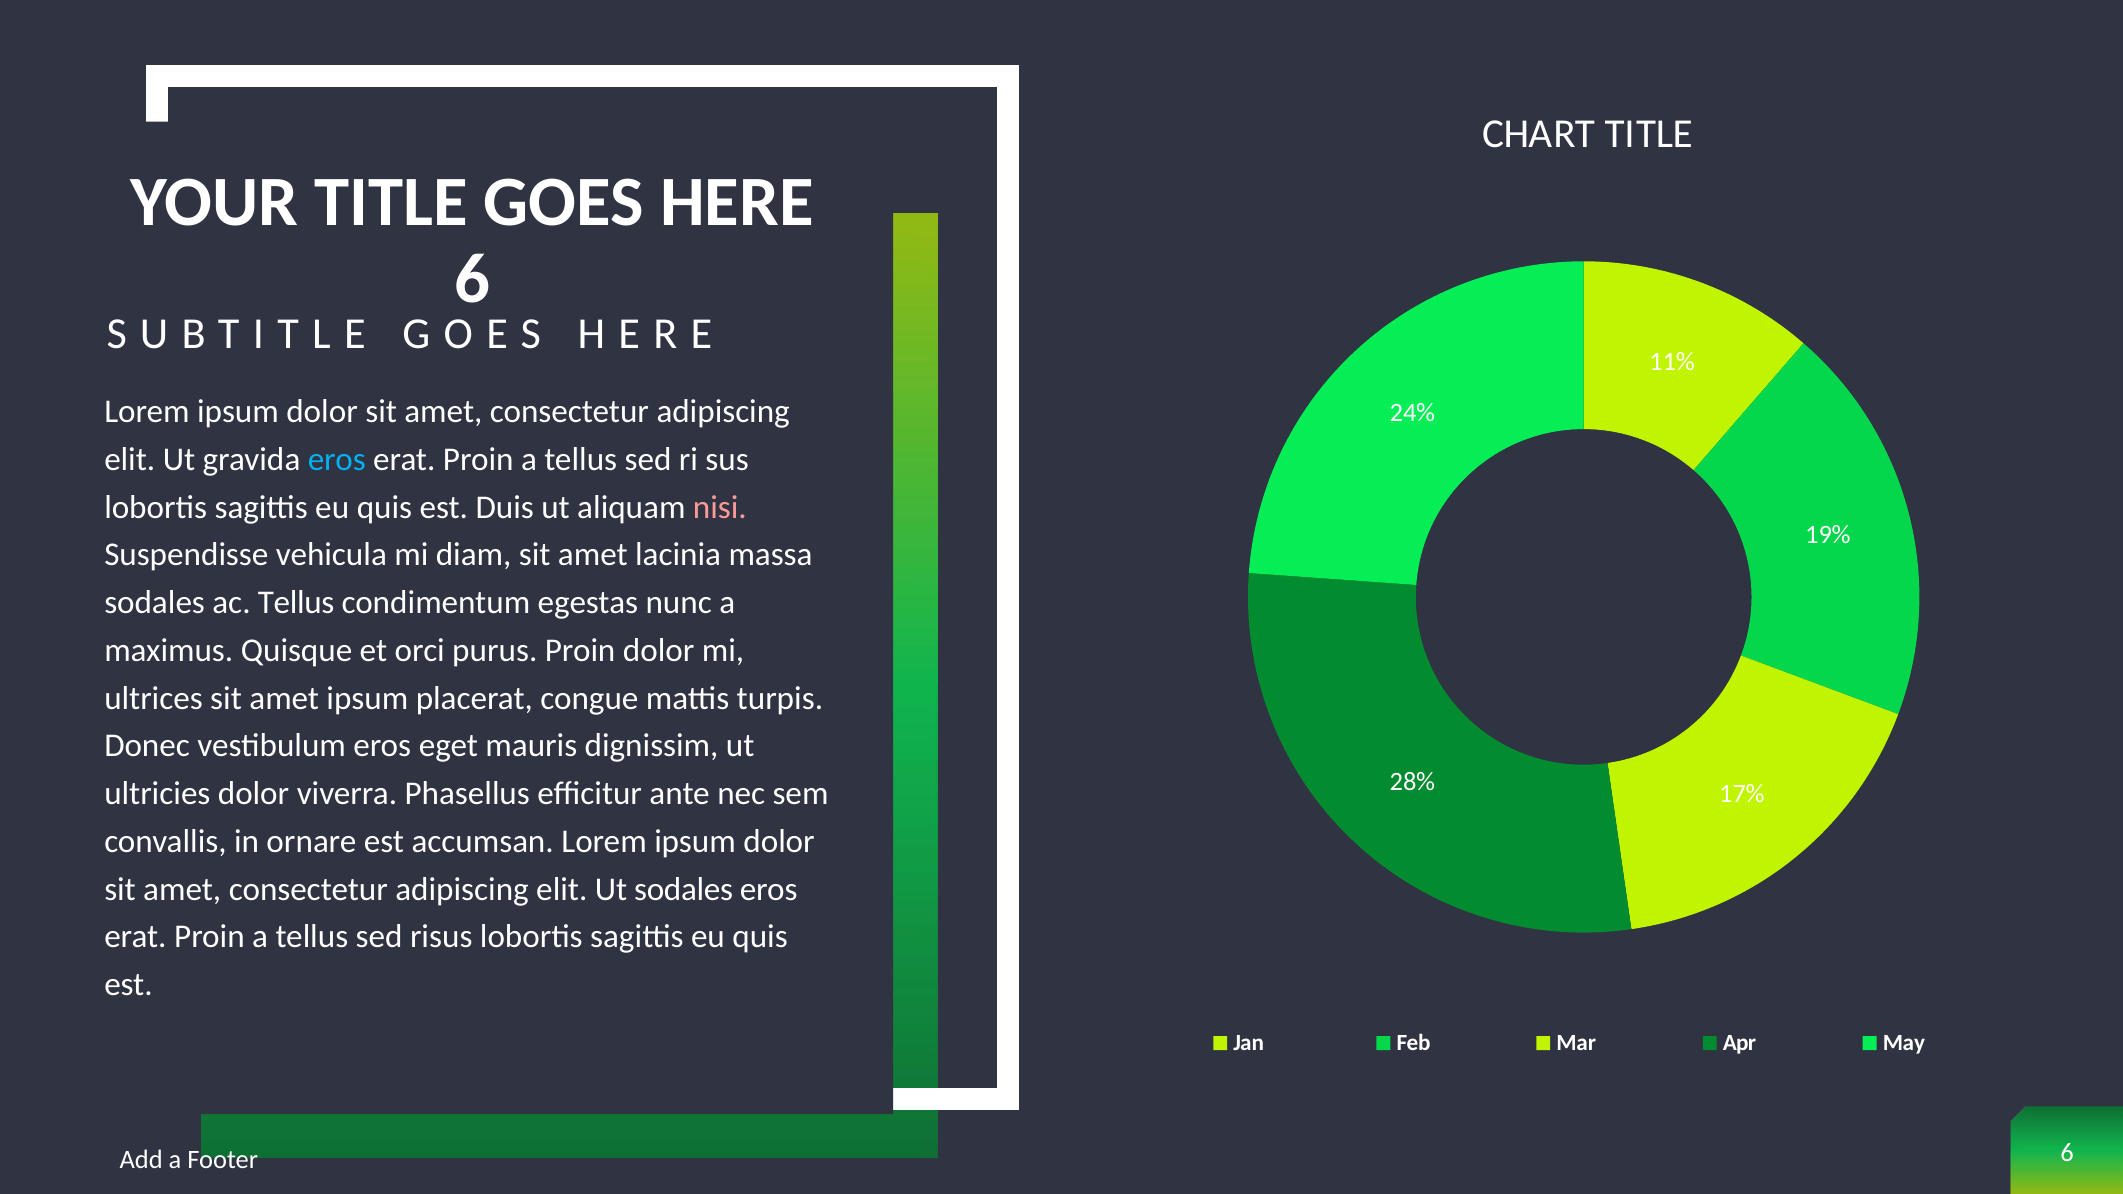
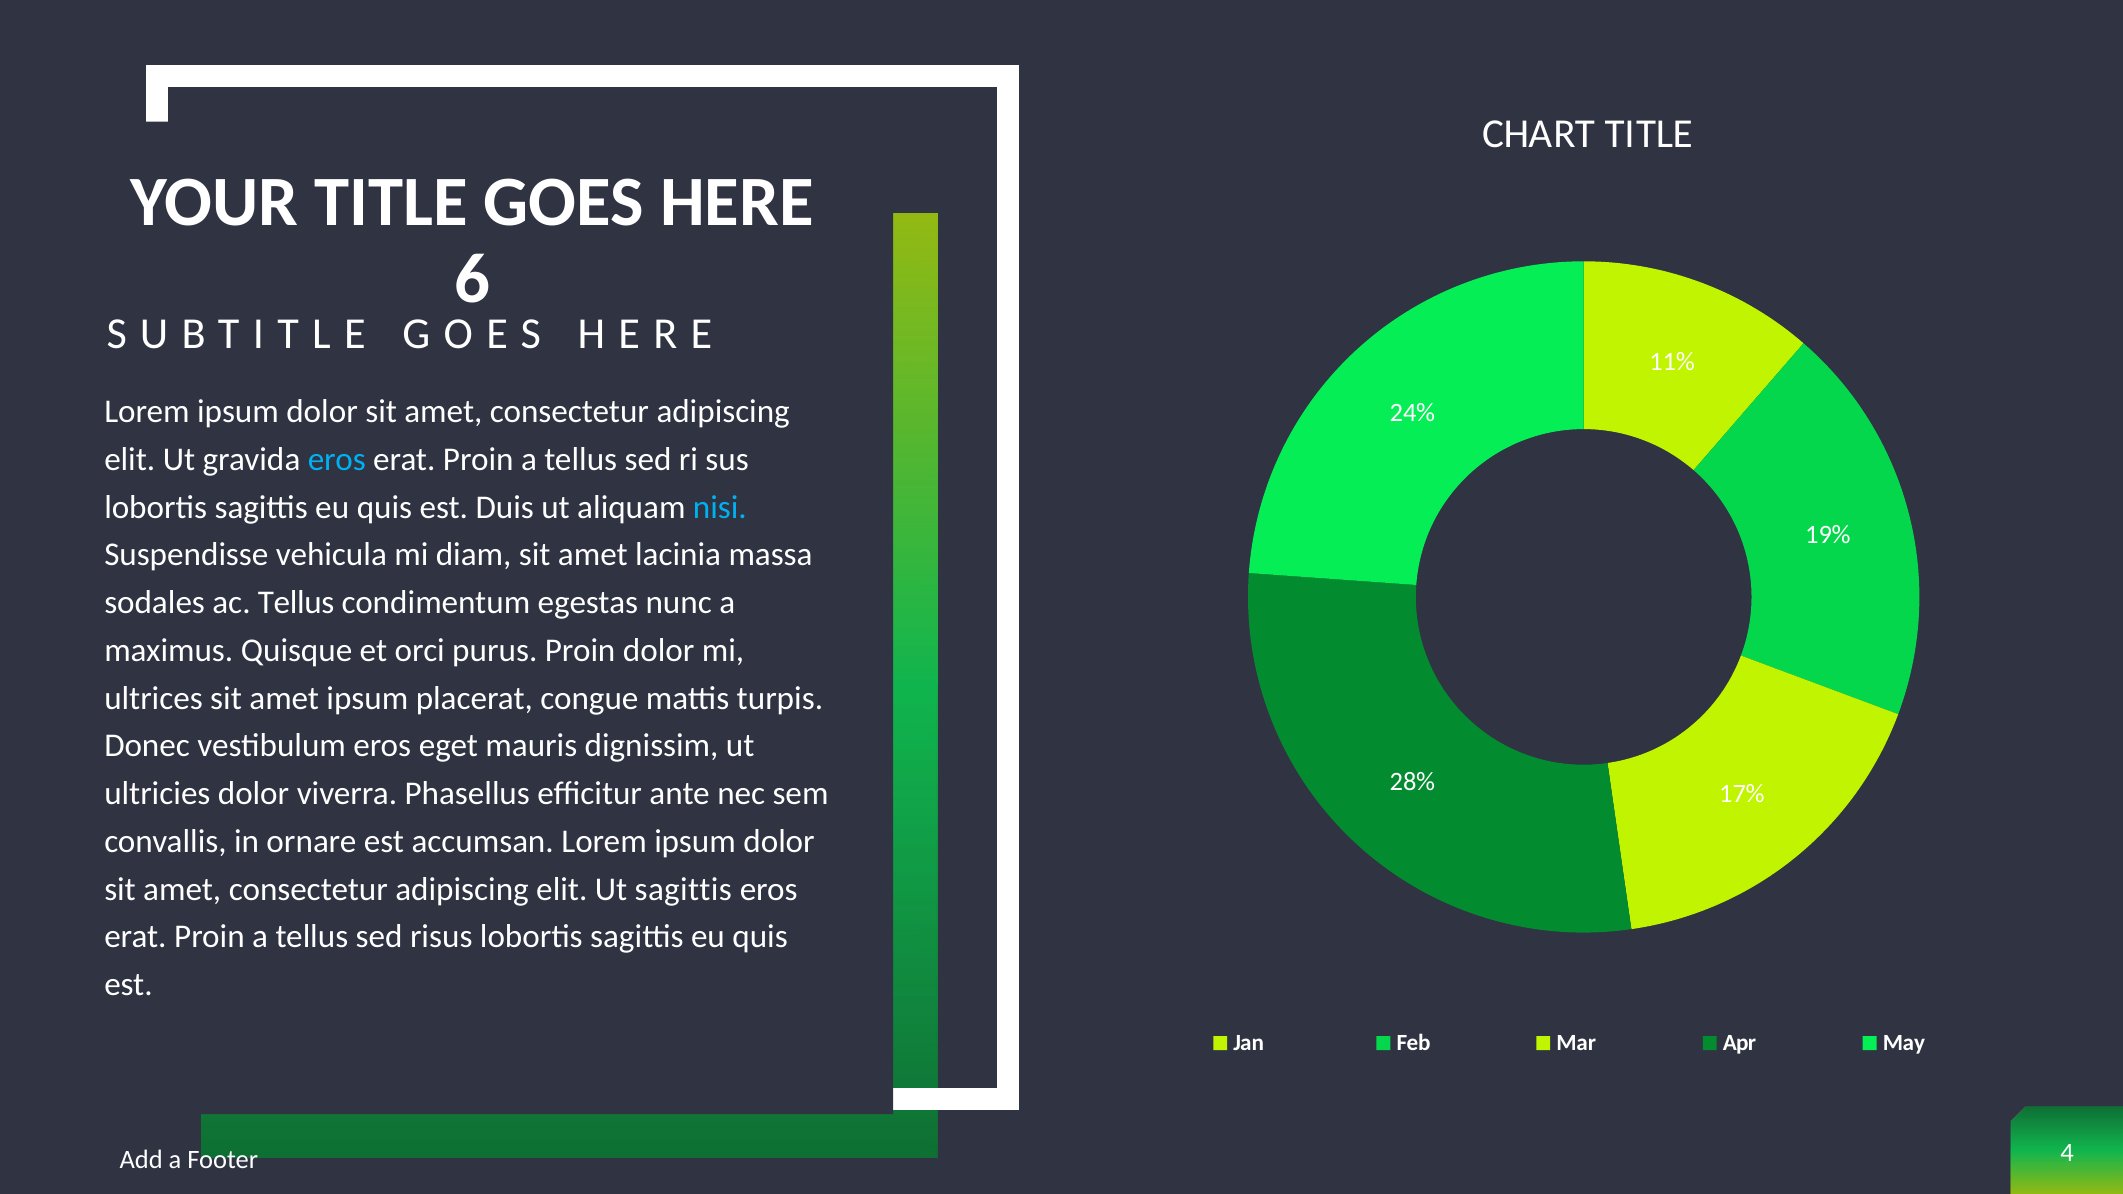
nisi colour: pink -> light blue
Ut sodales: sodales -> sagittis
Footer 6: 6 -> 4
